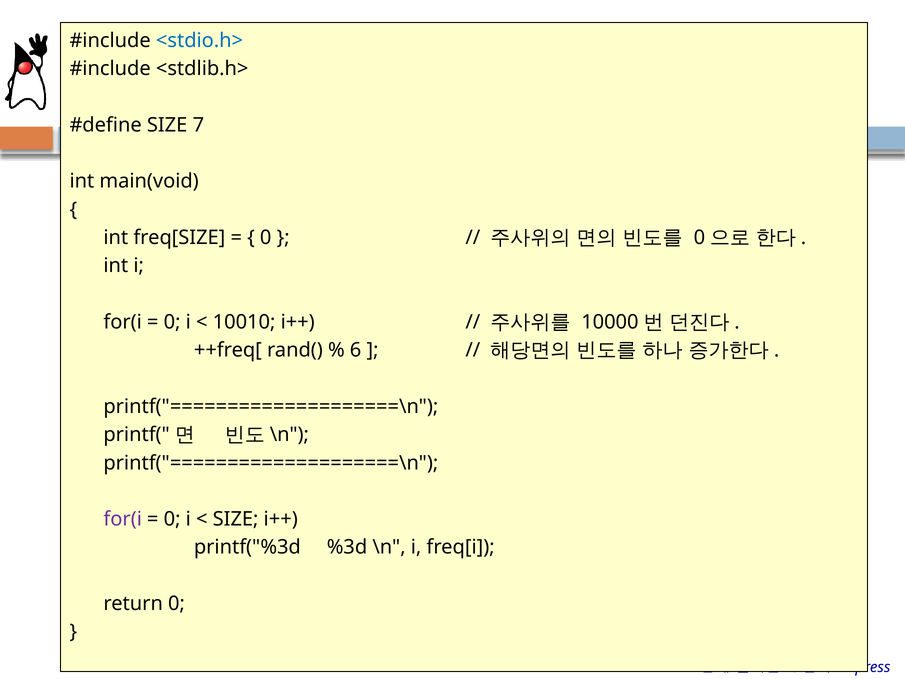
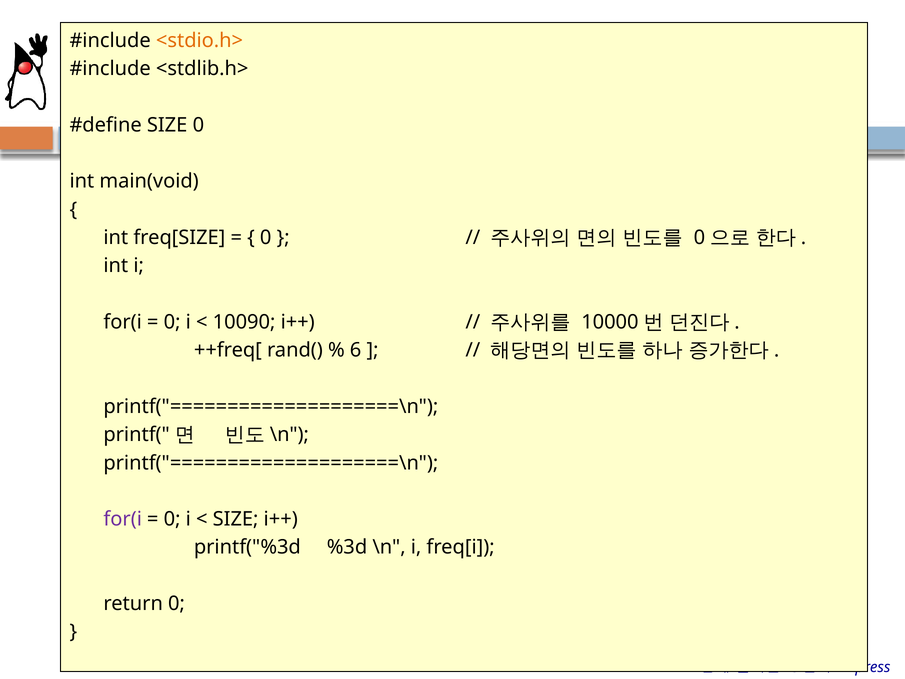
<stdio.h> colour: blue -> orange
SIZE 7: 7 -> 0
10010: 10010 -> 10090
